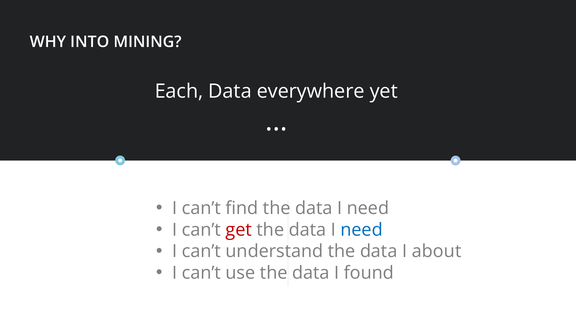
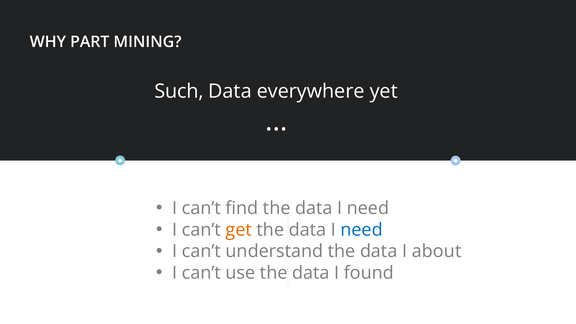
INTO: INTO -> PART
Each: Each -> Such
get colour: red -> orange
